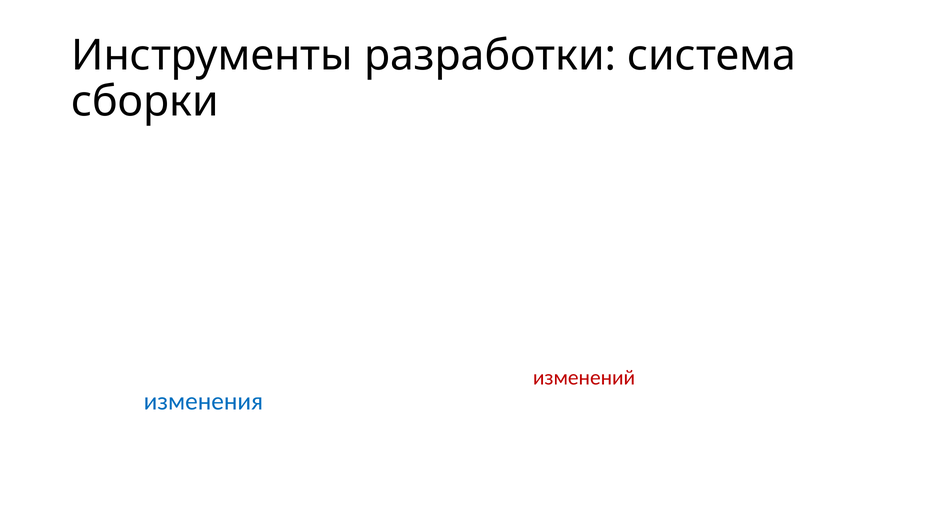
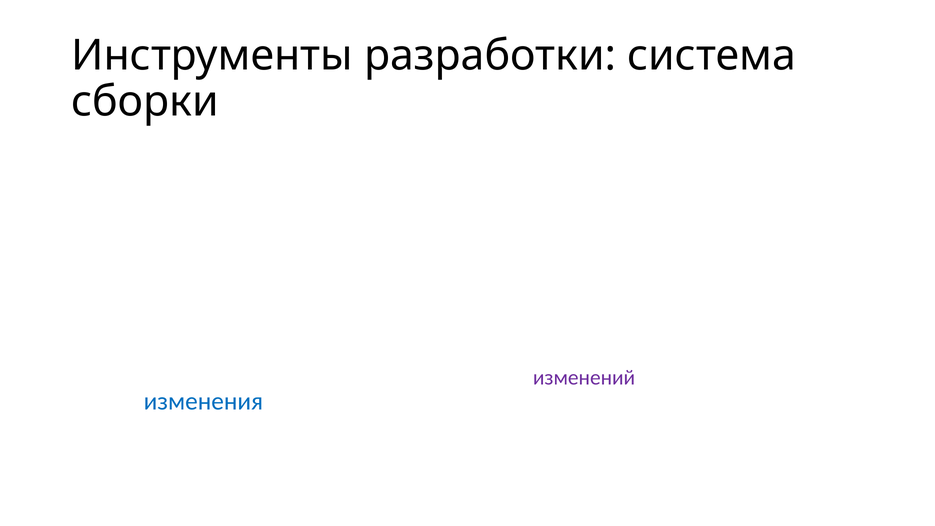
изменений at (584, 378) colour: red -> purple
